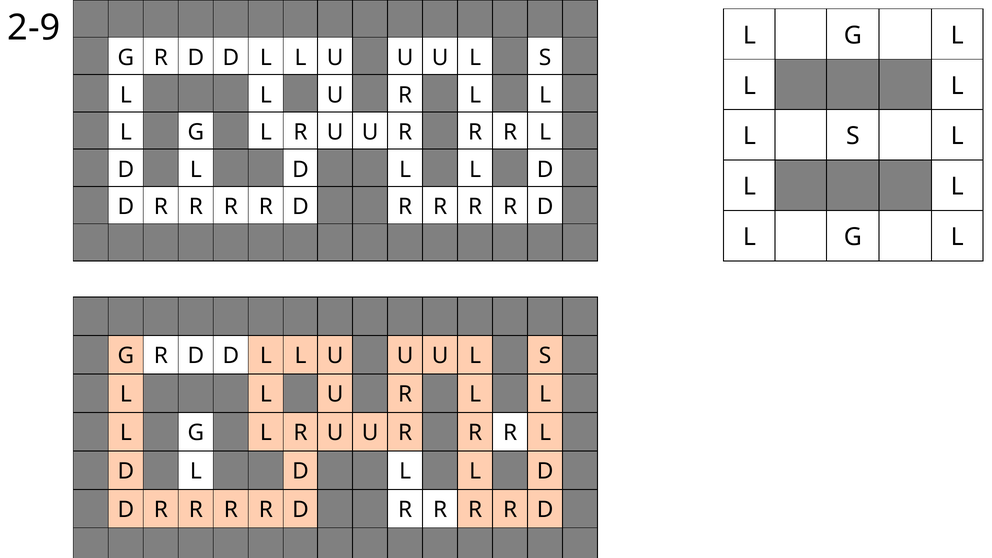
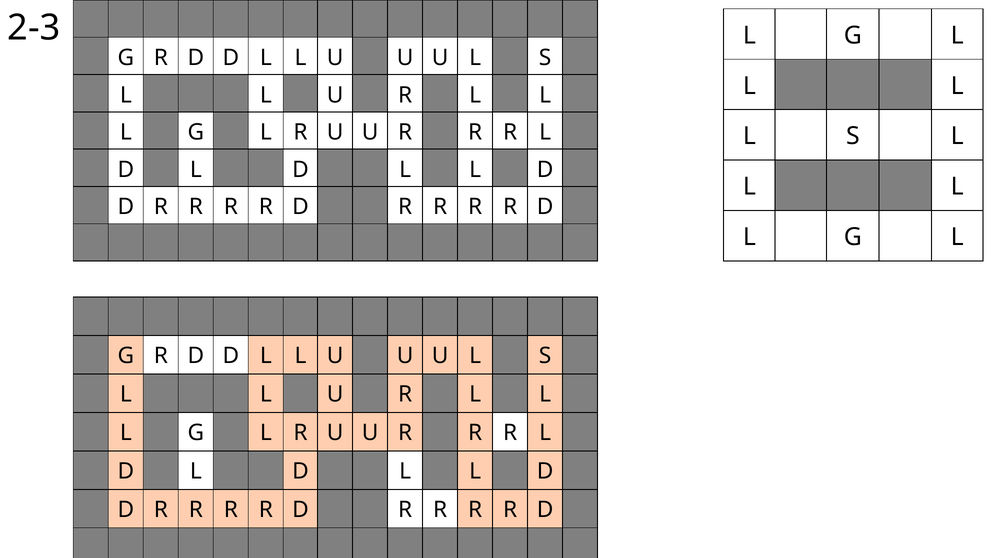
2-9: 2-9 -> 2-3
